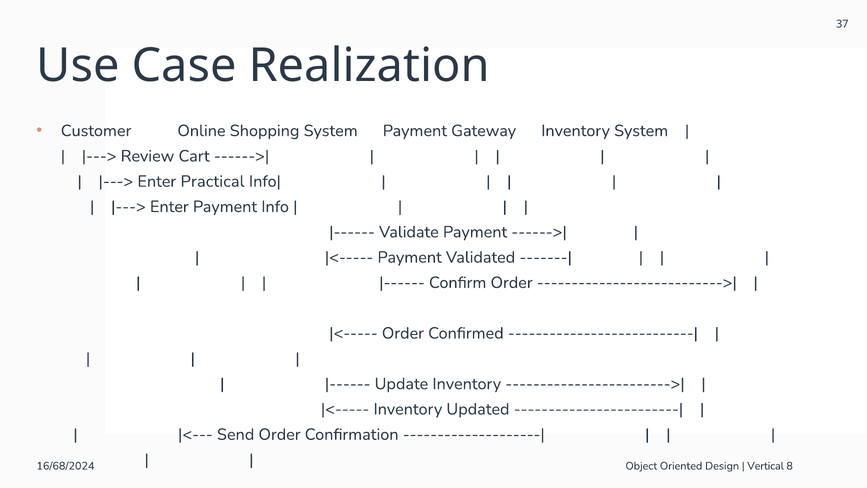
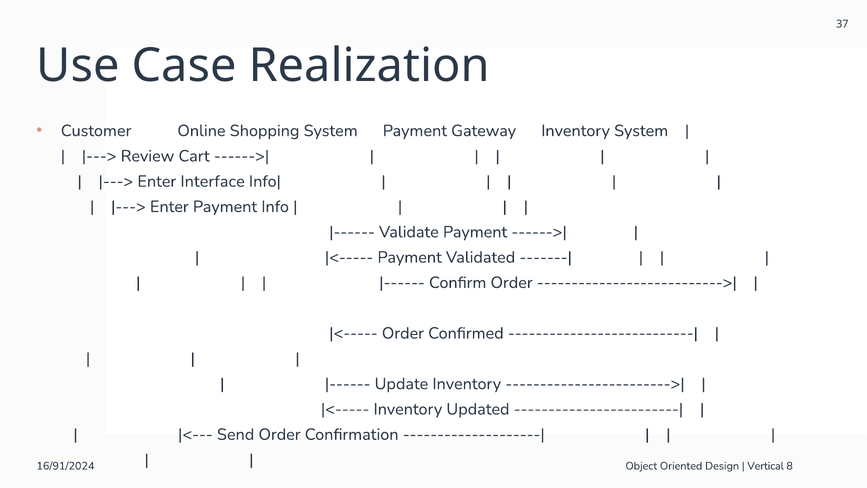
Practical: Practical -> Interface
16/68/2024: 16/68/2024 -> 16/91/2024
